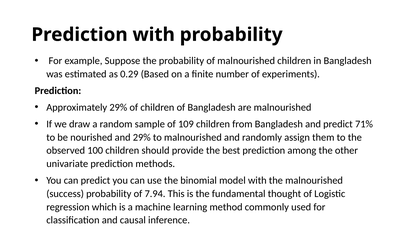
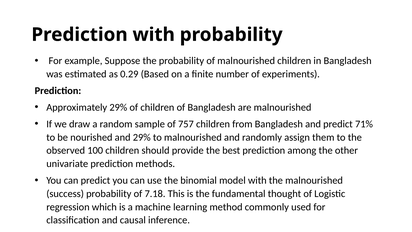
109: 109 -> 757
7.94: 7.94 -> 7.18
